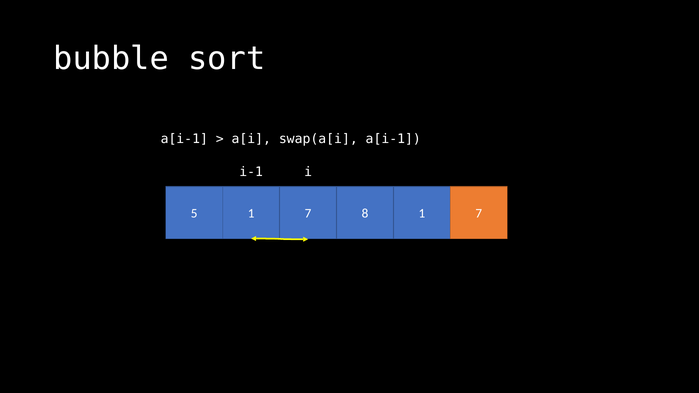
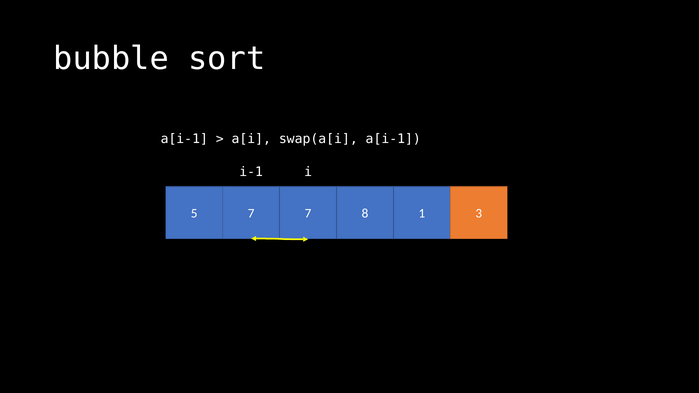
5 1: 1 -> 7
8 1 7: 7 -> 3
